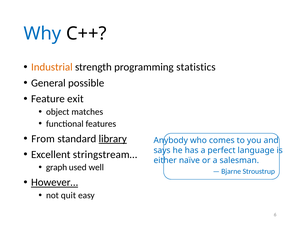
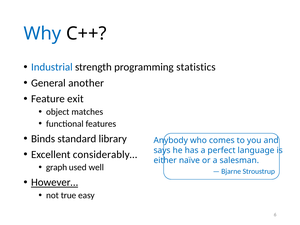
Industrial colour: orange -> blue
possible: possible -> another
From: From -> Binds
library underline: present -> none
stringstream…: stringstream… -> considerably…
quit: quit -> true
